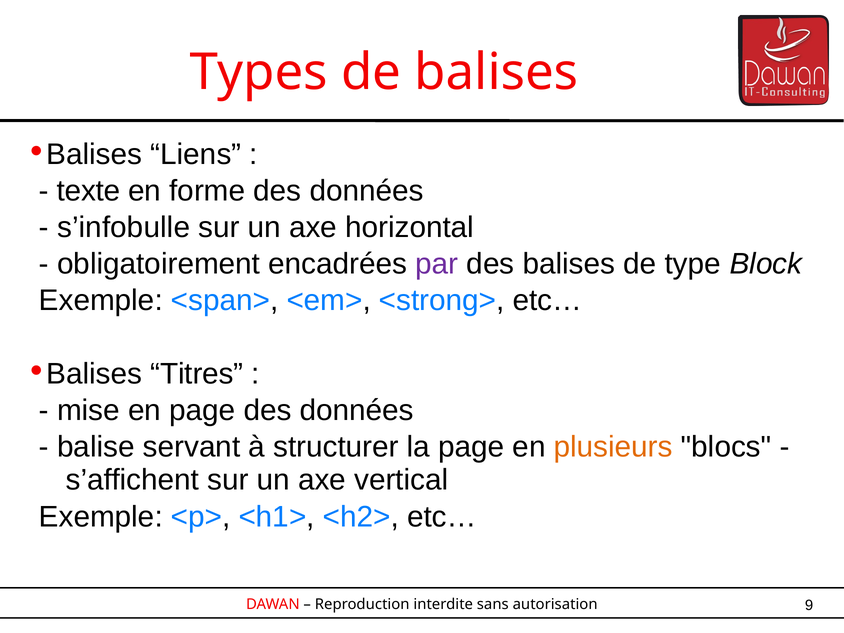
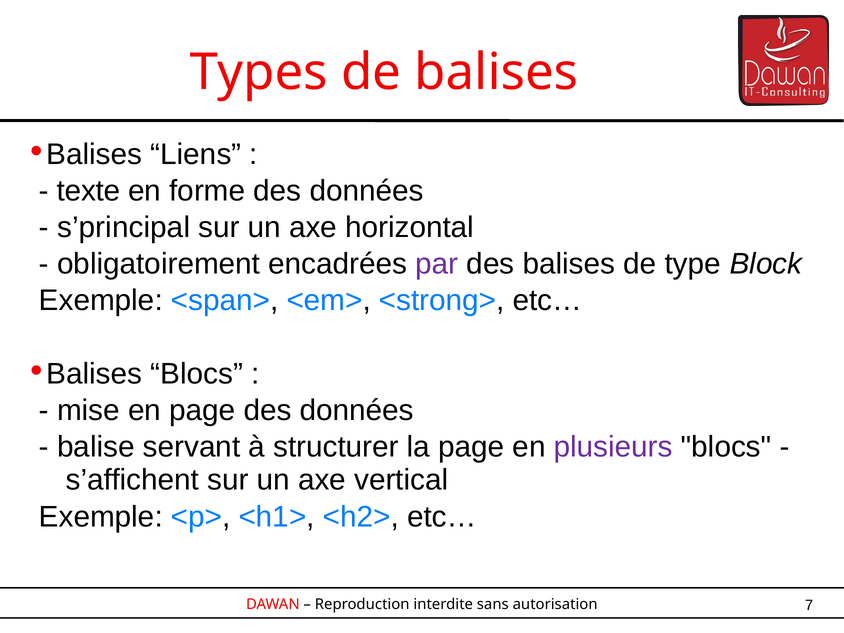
s’infobulle: s’infobulle -> s’principal
Balises Titres: Titres -> Blocs
plusieurs colour: orange -> purple
9: 9 -> 7
